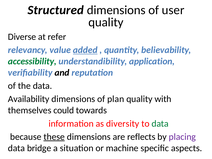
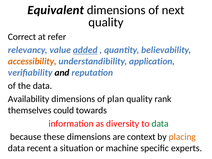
Structured: Structured -> Equivalent
user: user -> next
Diverse: Diverse -> Correct
accessibility colour: green -> orange
with: with -> rank
these underline: present -> none
reflects: reflects -> context
placing colour: purple -> orange
bridge: bridge -> recent
aspects: aspects -> experts
